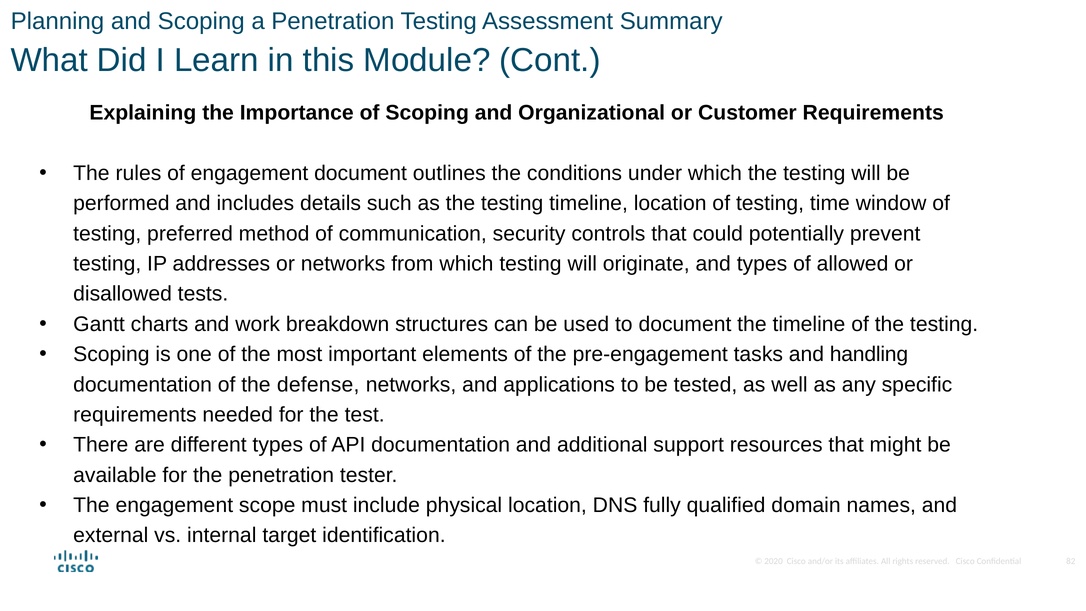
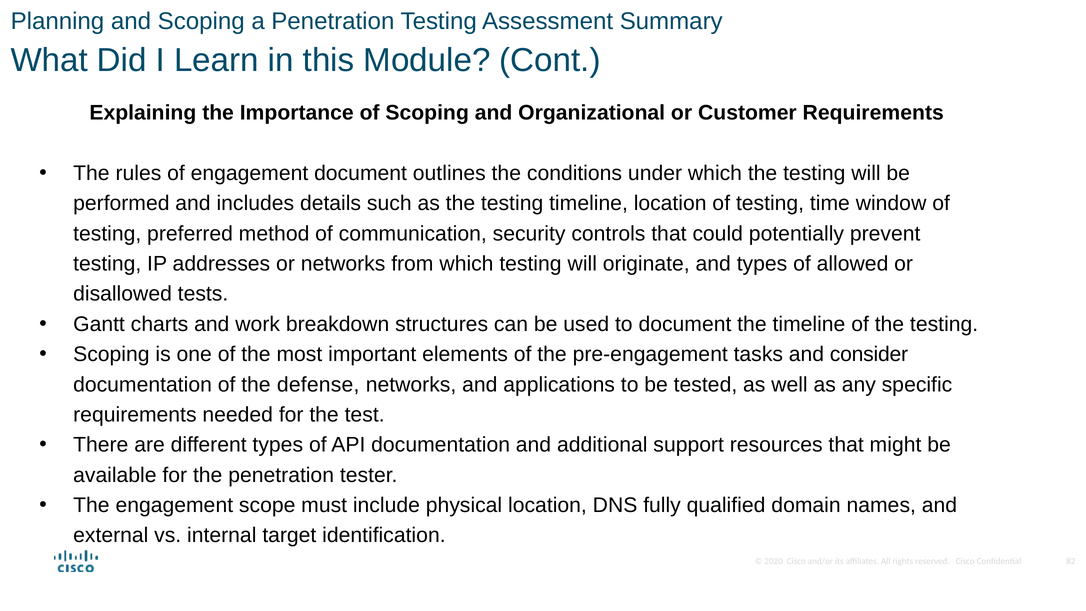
handling: handling -> consider
